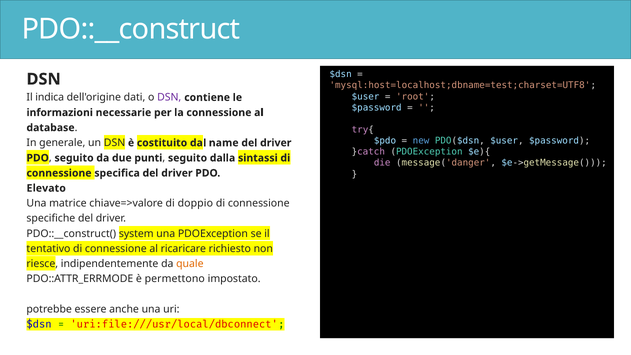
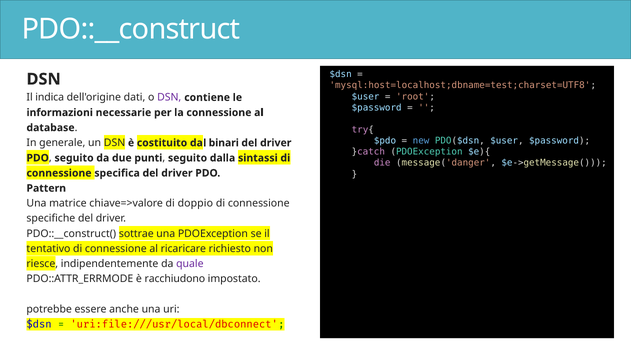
name: name -> binari
Elevato: Elevato -> Pattern
system: system -> sottrae
quale colour: orange -> purple
permettono: permettono -> racchiudono
